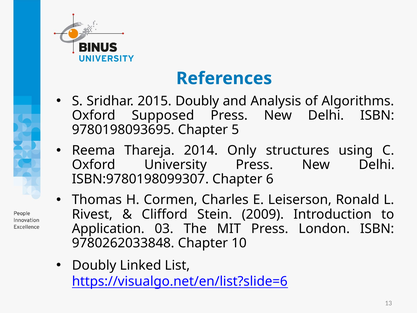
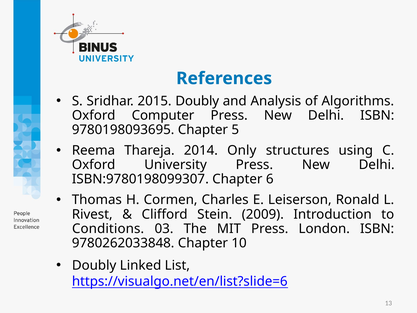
Supposed: Supposed -> Computer
Application: Application -> Conditions
